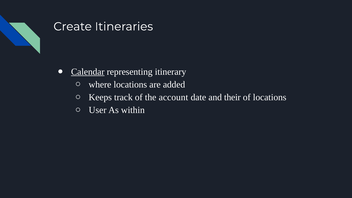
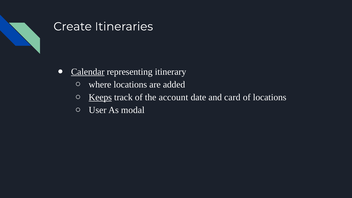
Keeps underline: none -> present
their: their -> card
within: within -> modal
